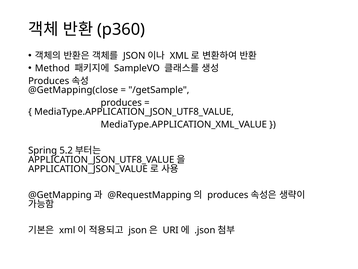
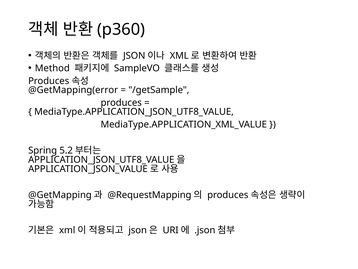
@GetMapping(close: @GetMapping(close -> @GetMapping(error
